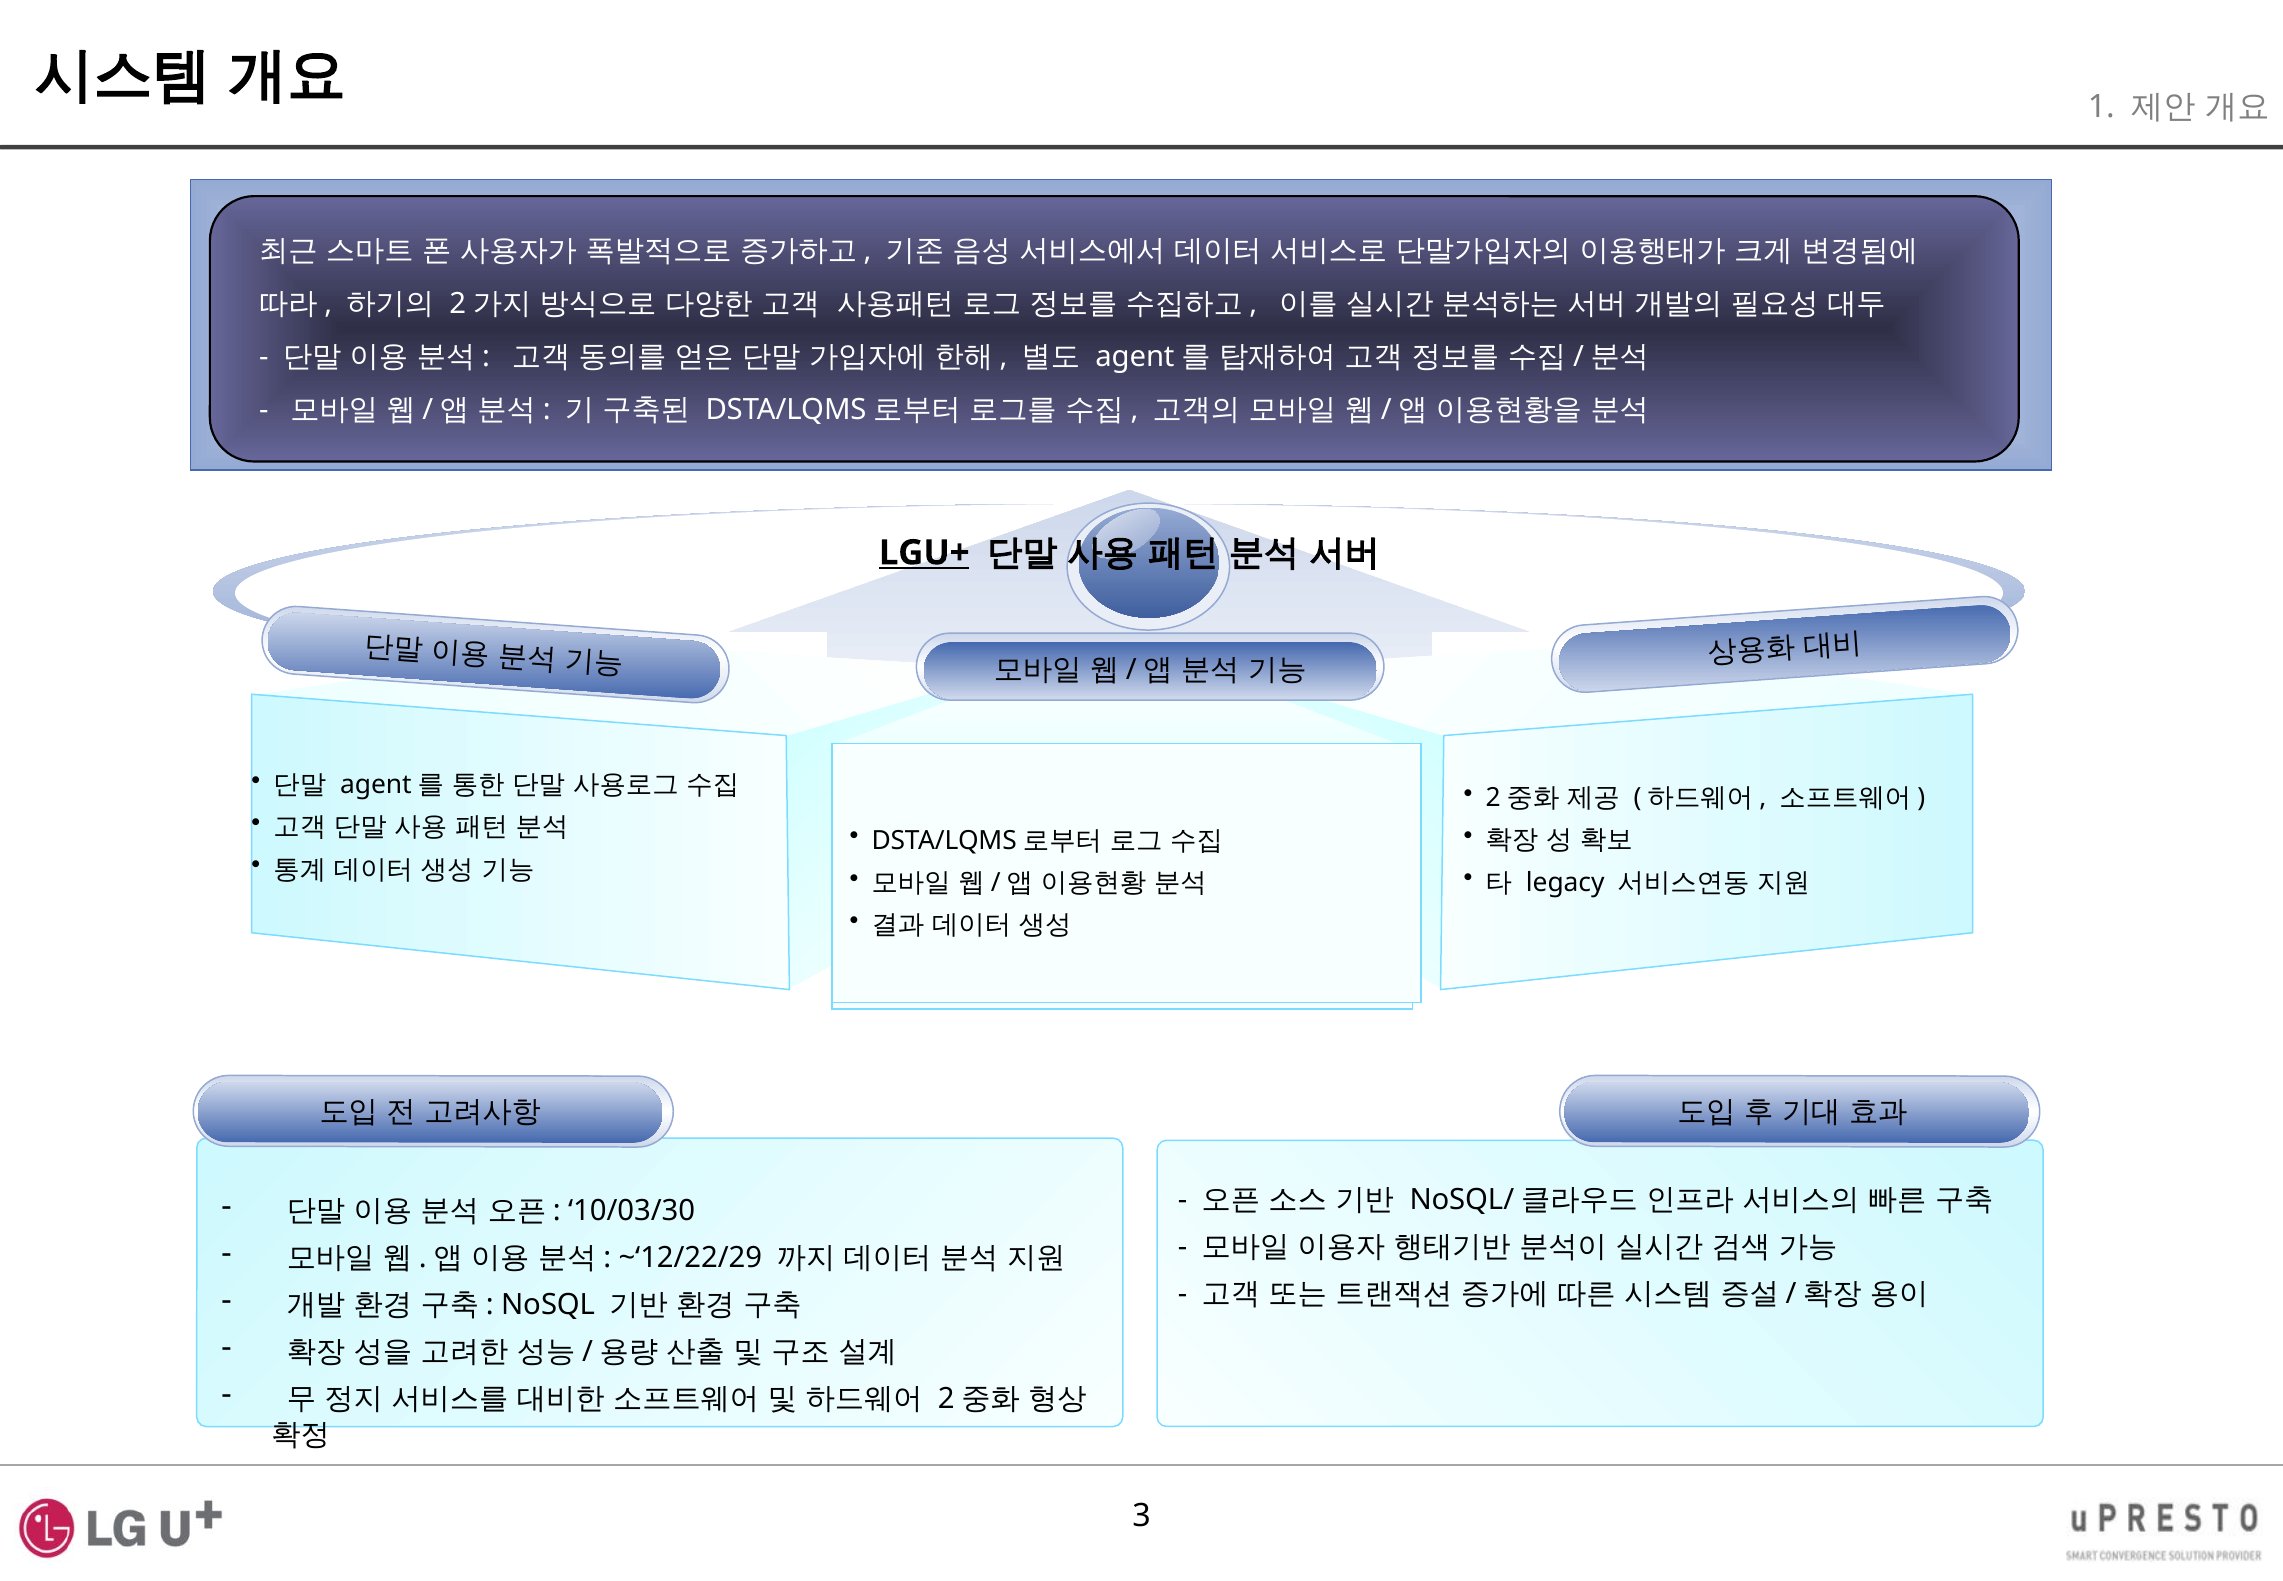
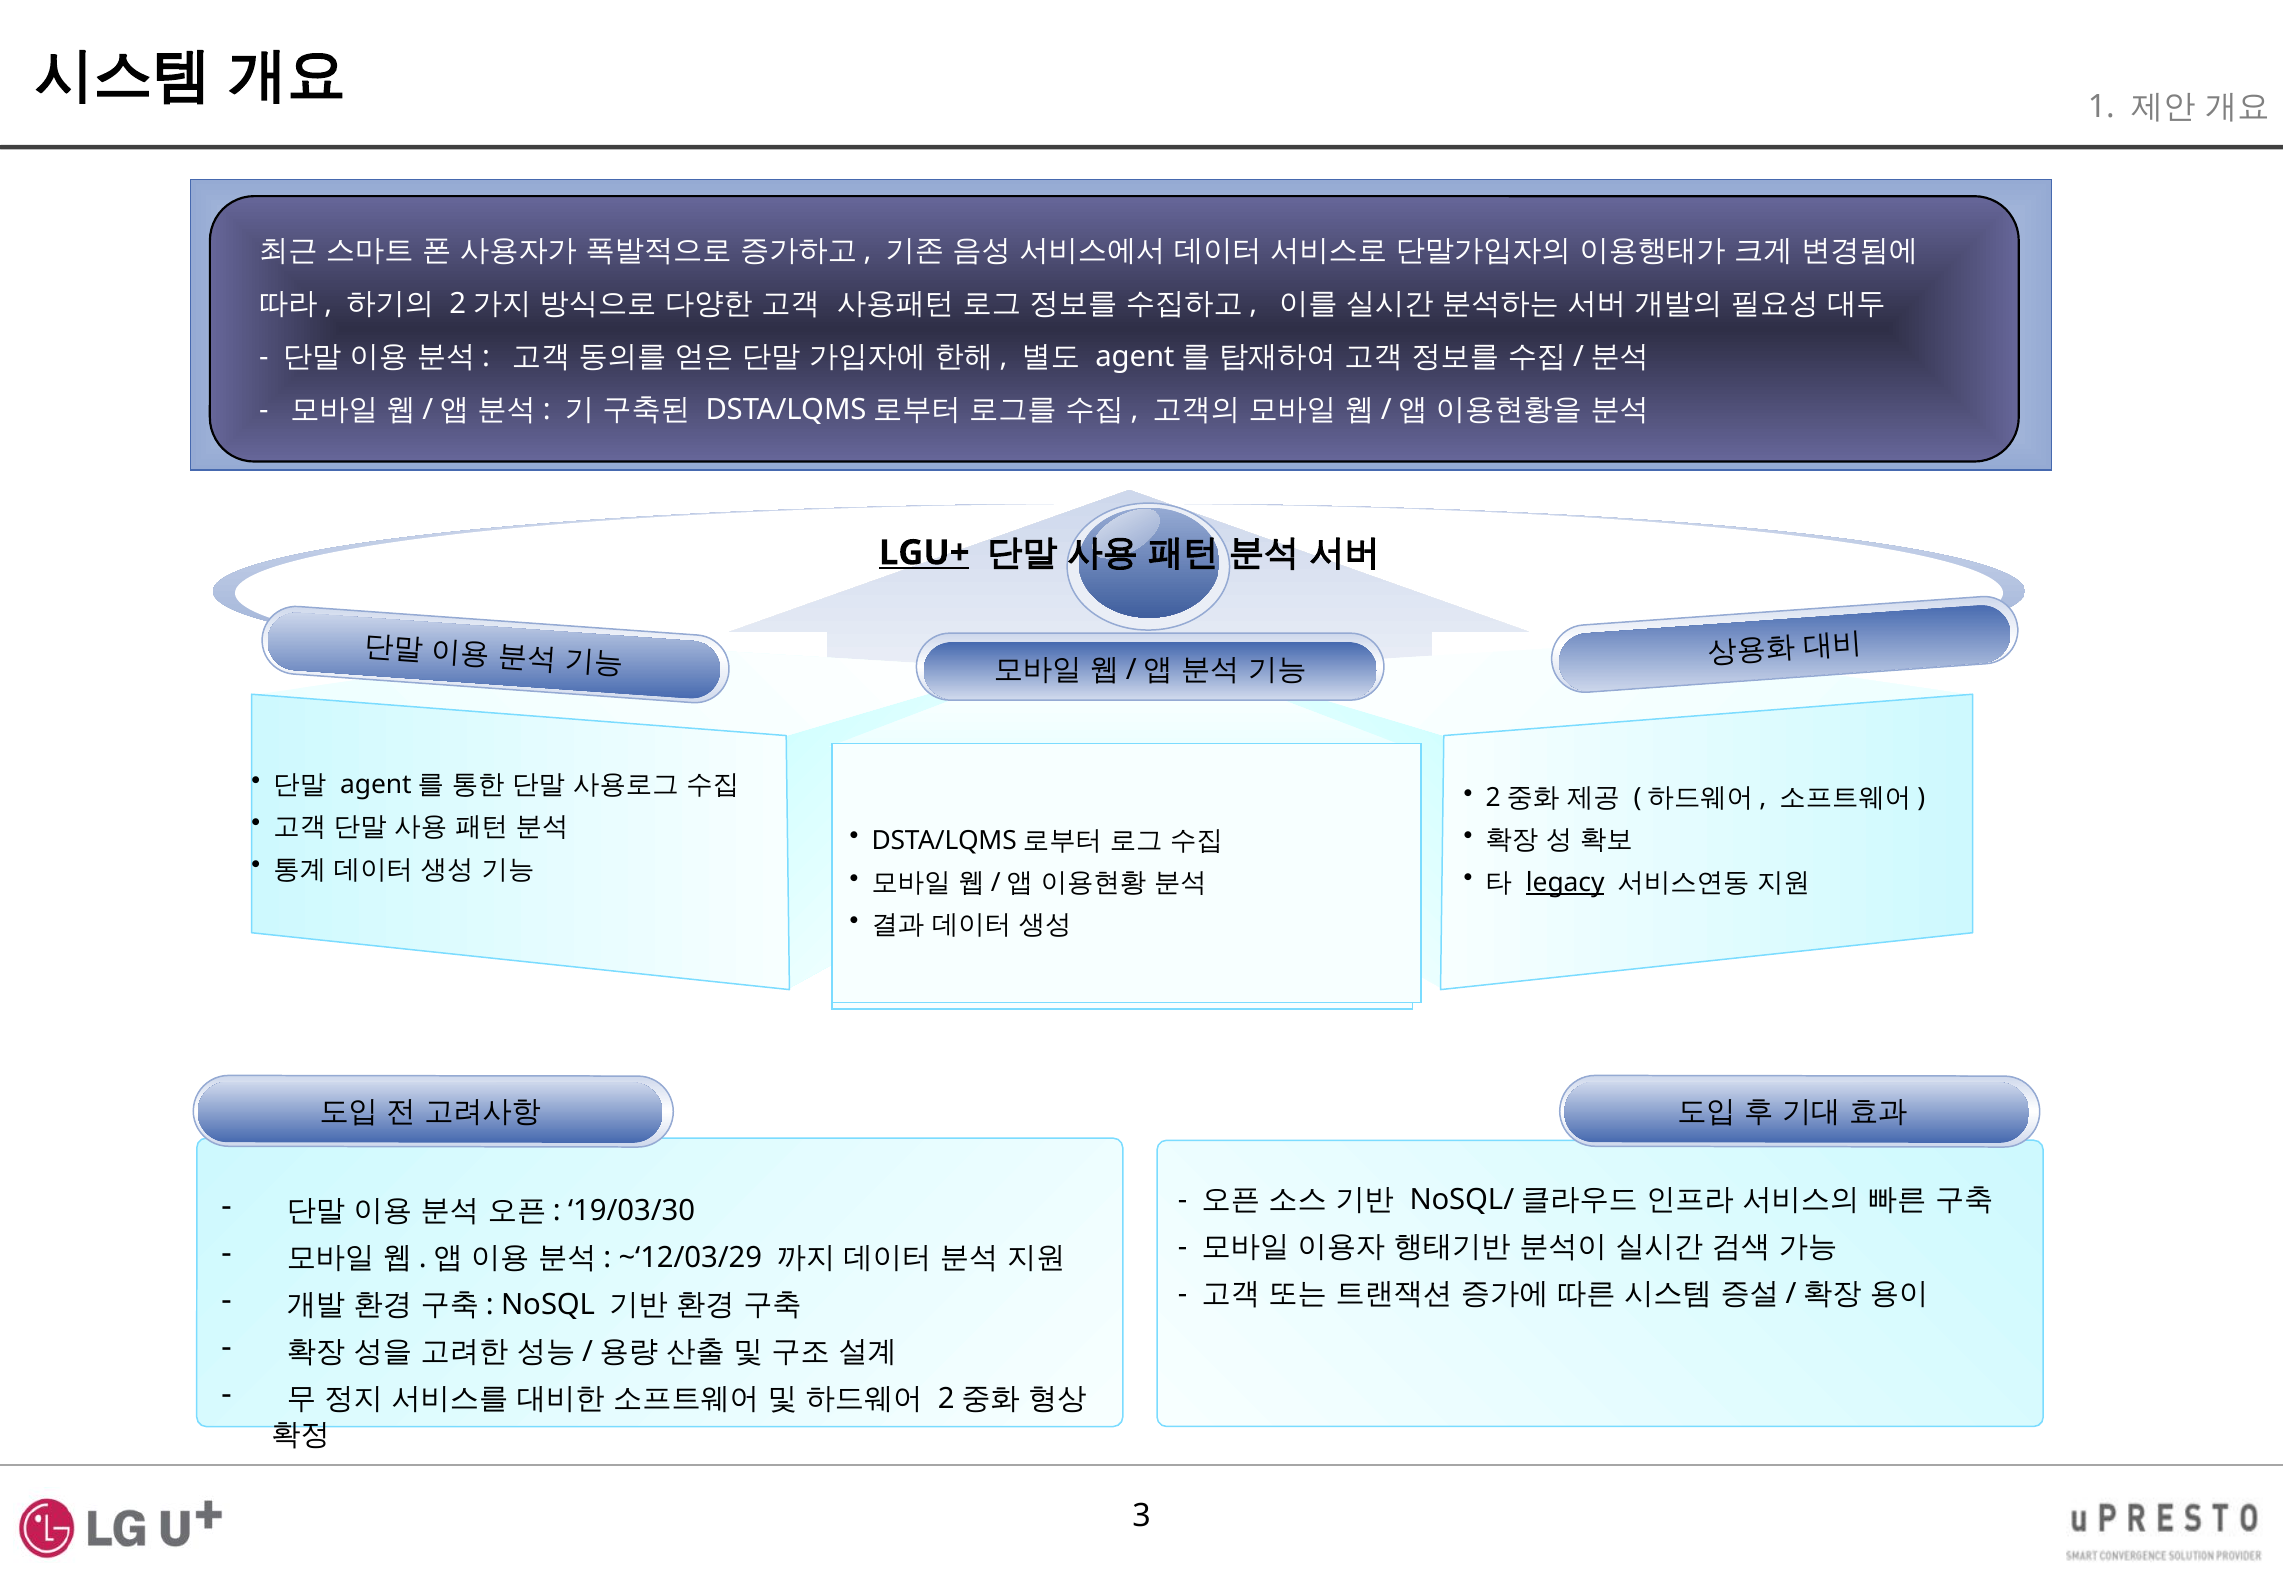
legacy underline: none -> present
10/03/30: 10/03/30 -> 19/03/30
~‘12/22/29: ~‘12/22/29 -> ~‘12/03/29
